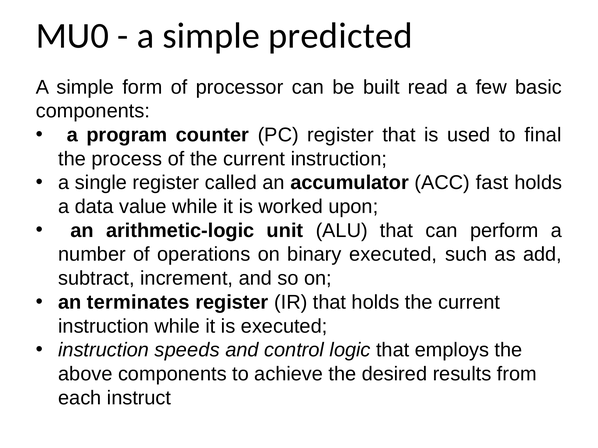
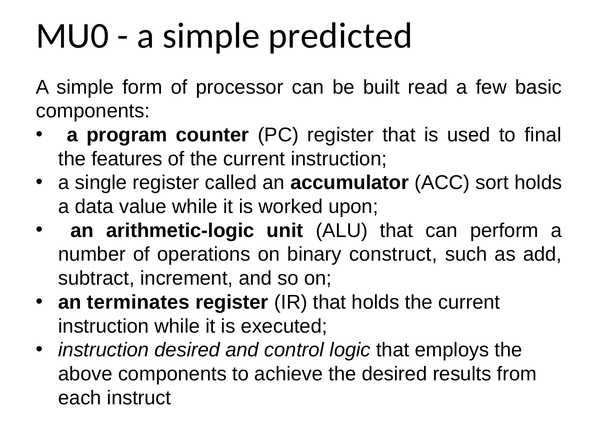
process: process -> features
fast: fast -> sort
binary executed: executed -> construct
instruction speeds: speeds -> desired
